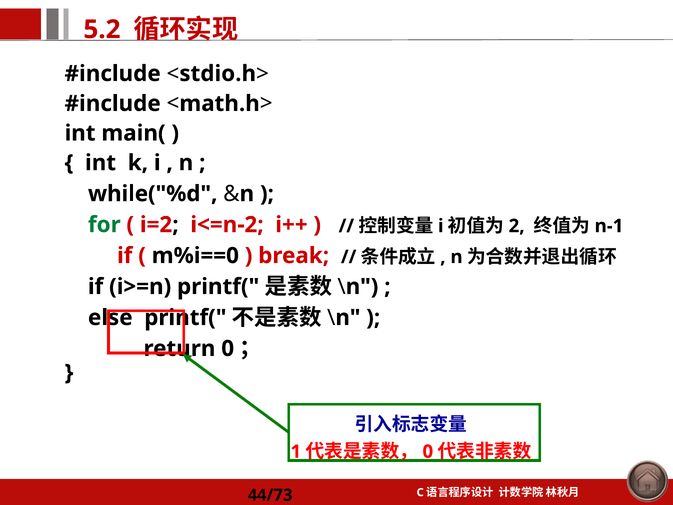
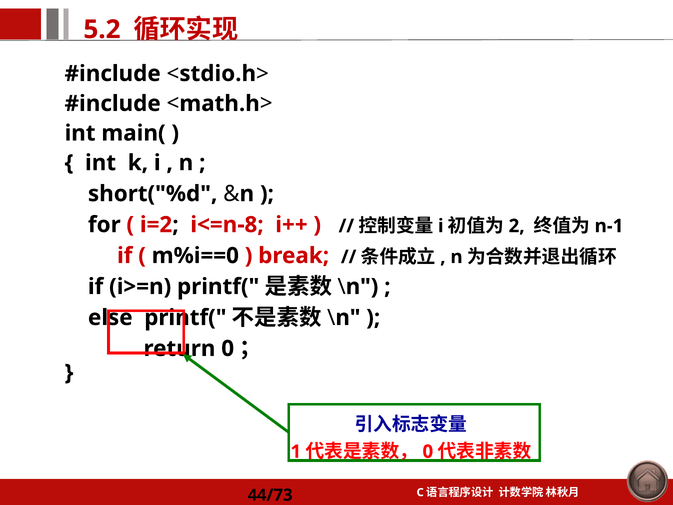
while("%d: while("%d -> short("%d
for colour: green -> black
i<=n-2: i<=n-2 -> i<=n-8
